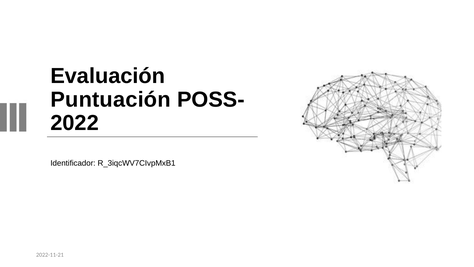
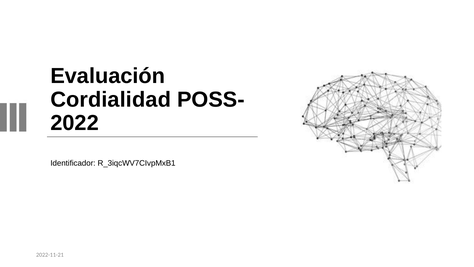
Puntuación: Puntuación -> Cordialidad
